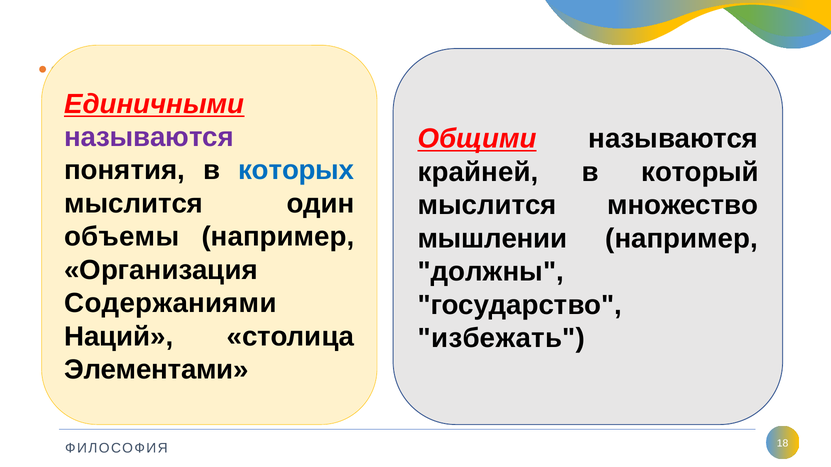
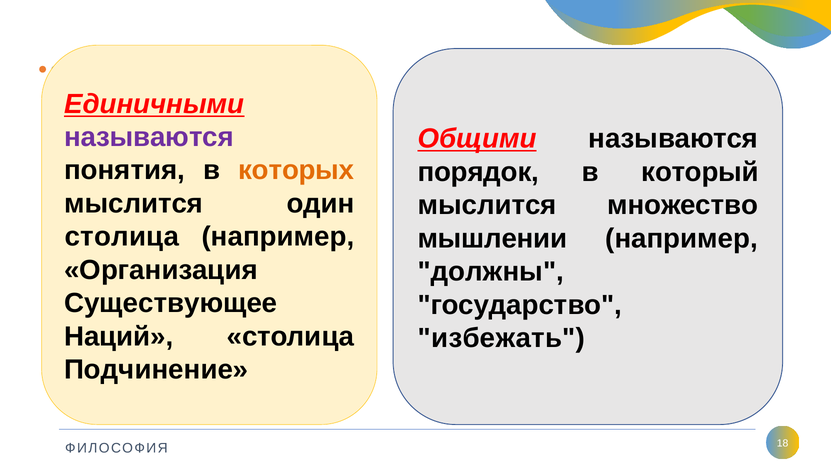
которых colour: blue -> orange
крайней: крайней -> порядок
объемы at (122, 237): объемы -> столица
Содержаниями: Содержаниями -> Существующее
Элементами: Элементами -> Подчинение
